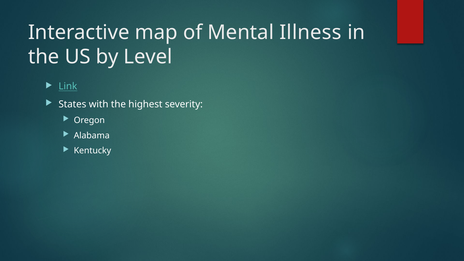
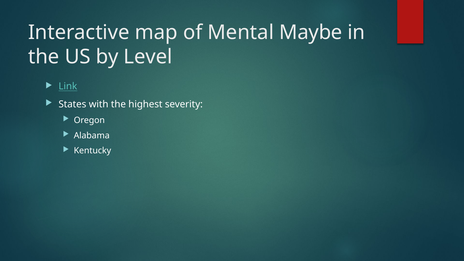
Illness: Illness -> Maybe
